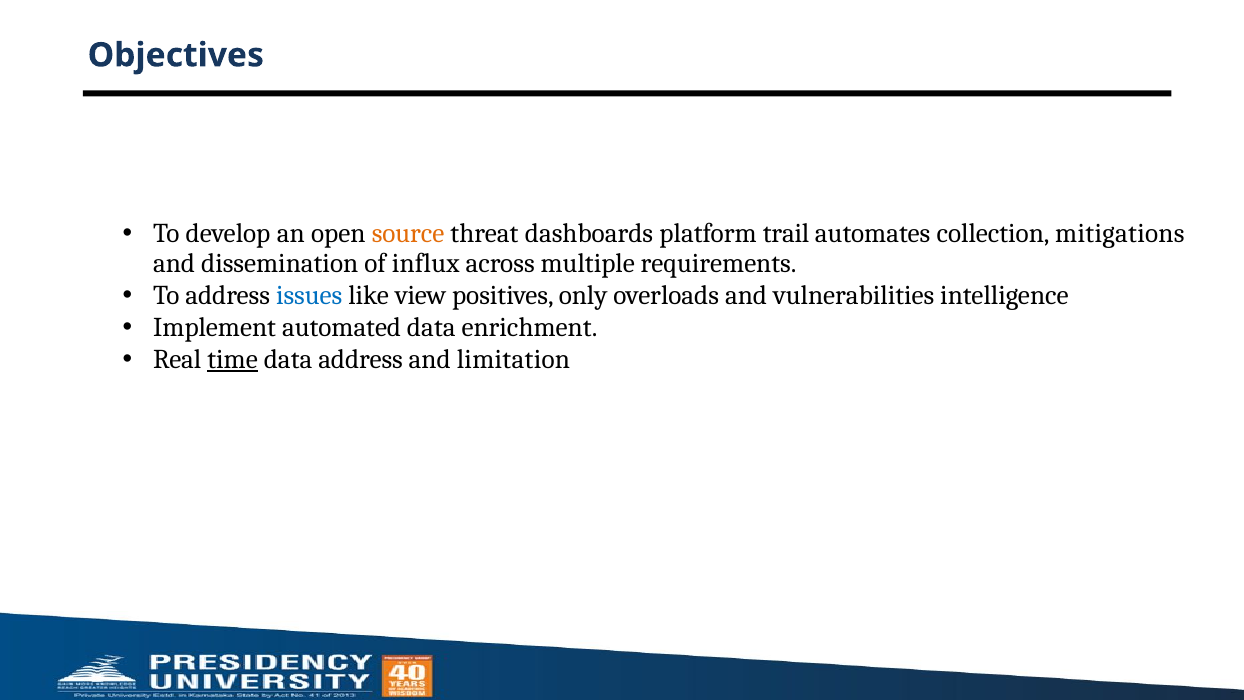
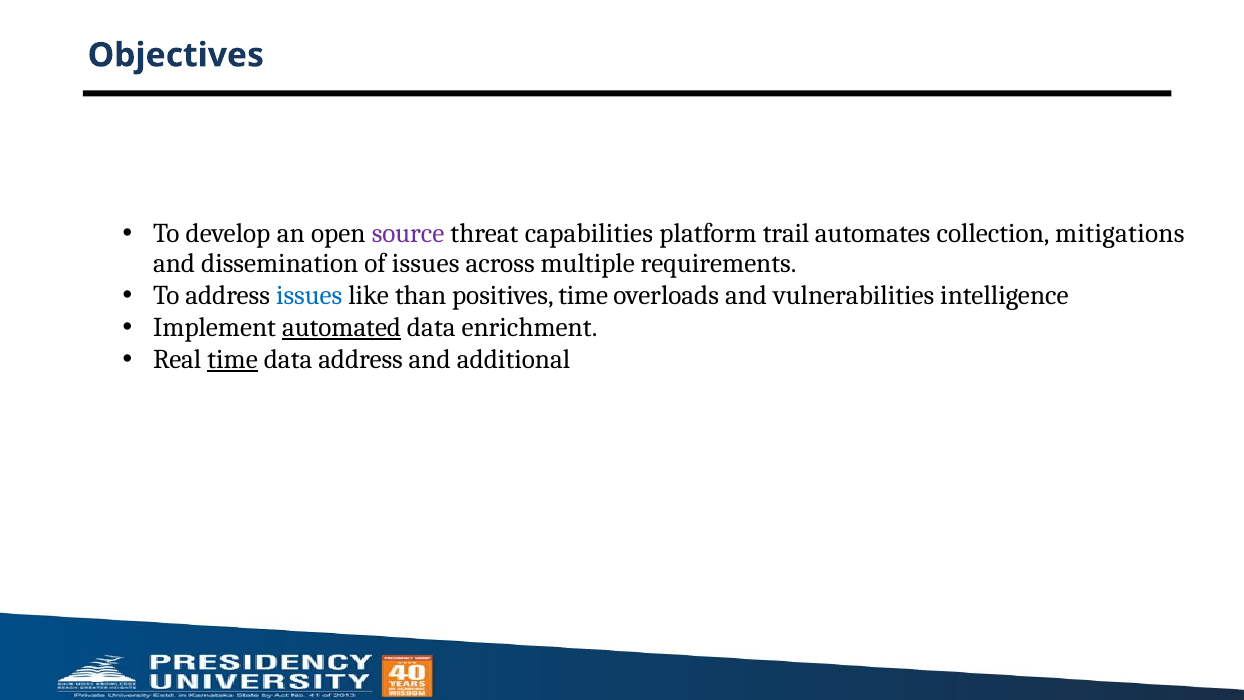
source colour: orange -> purple
dashboards: dashboards -> capabilities
of influx: influx -> issues
view: view -> than
positives only: only -> time
automated underline: none -> present
limitation: limitation -> additional
